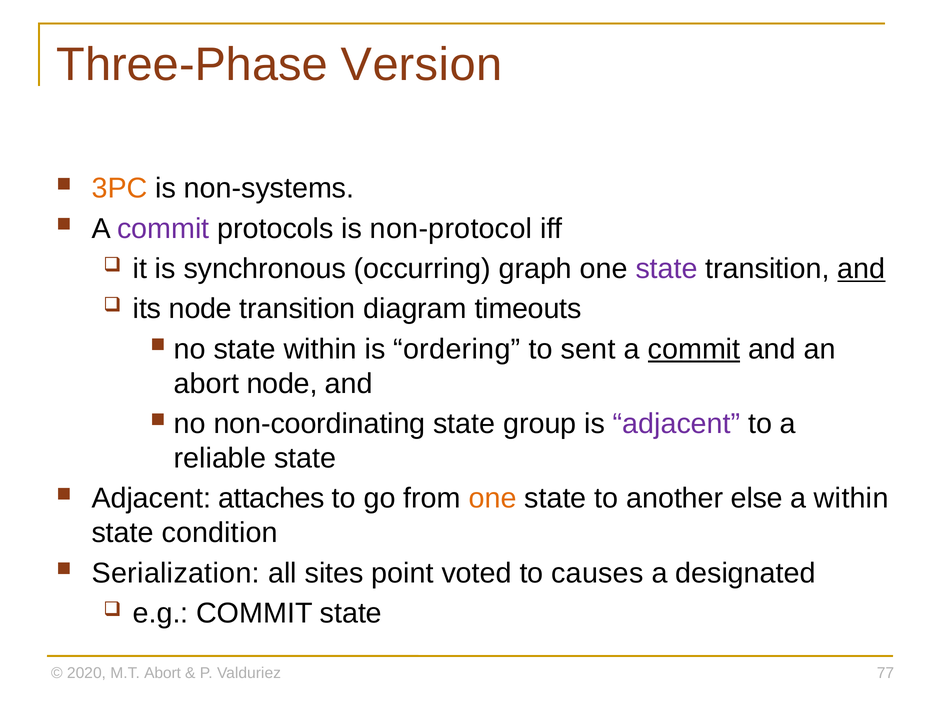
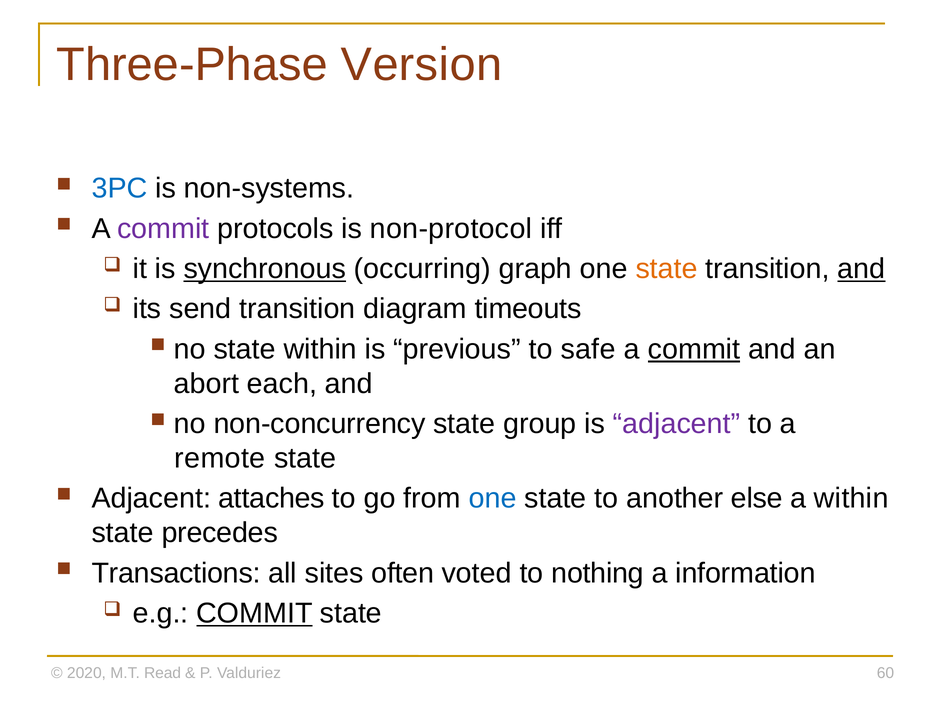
3PC colour: orange -> blue
synchronous underline: none -> present
state at (667, 269) colour: purple -> orange
its node: node -> send
ordering: ordering -> previous
sent: sent -> safe
abort node: node -> each
non-coordinating: non-coordinating -> non-concurrency
reliable: reliable -> remote
one at (493, 498) colour: orange -> blue
condition: condition -> precedes
Serialization: Serialization -> Transactions
point: point -> often
causes: causes -> nothing
designated: designated -> information
COMMIT at (254, 613) underline: none -> present
M.T Abort: Abort -> Read
77: 77 -> 60
